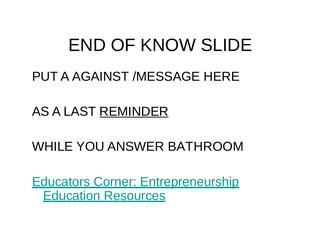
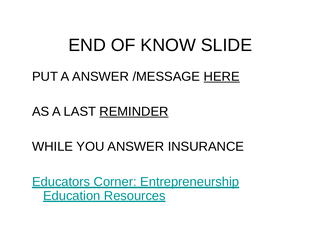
A AGAINST: AGAINST -> ANSWER
HERE underline: none -> present
BATHROOM: BATHROOM -> INSURANCE
